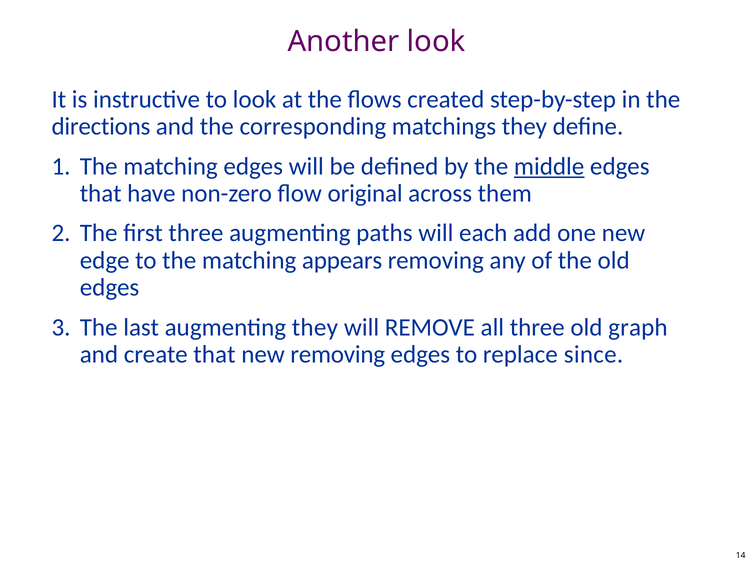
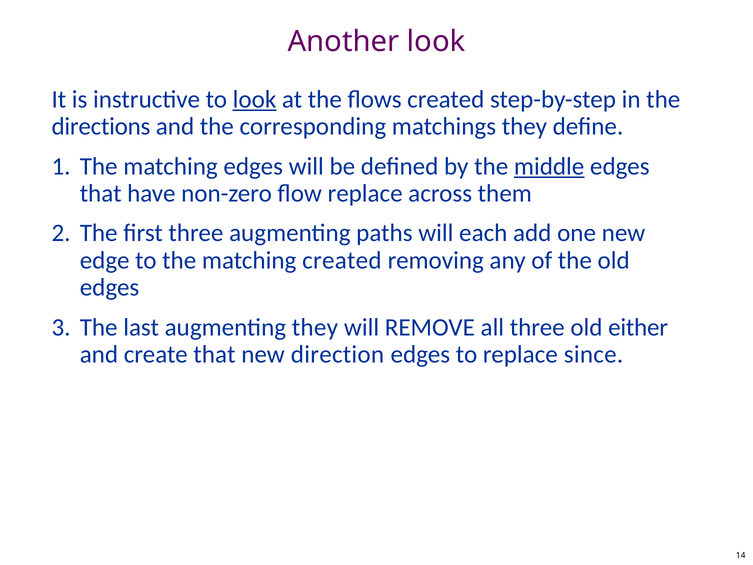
look at (255, 99) underline: none -> present
flow original: original -> replace
matching appears: appears -> created
graph: graph -> either
new removing: removing -> direction
